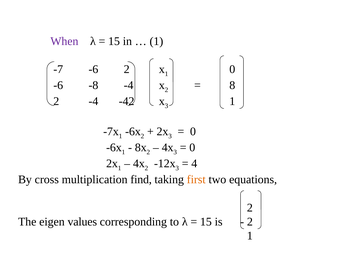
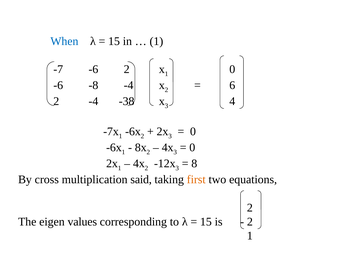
When colour: purple -> blue
8: 8 -> 6
-42: -42 -> -38
1 at (232, 101): 1 -> 4
4: 4 -> 8
find: find -> said
